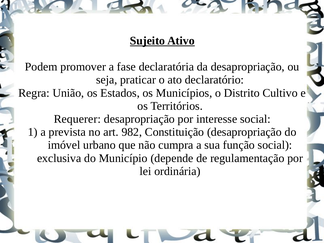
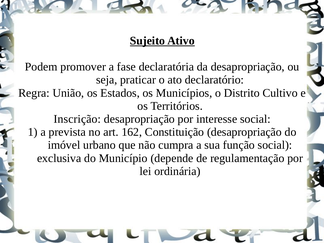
Requerer: Requerer -> Inscrição
982: 982 -> 162
